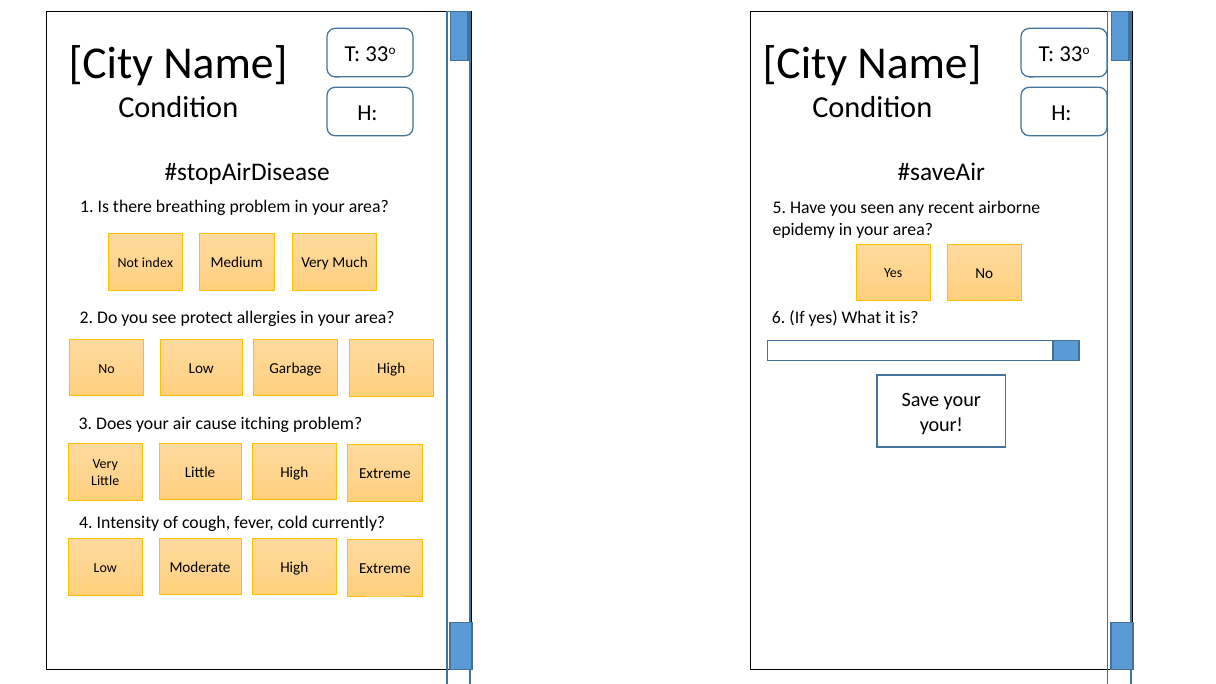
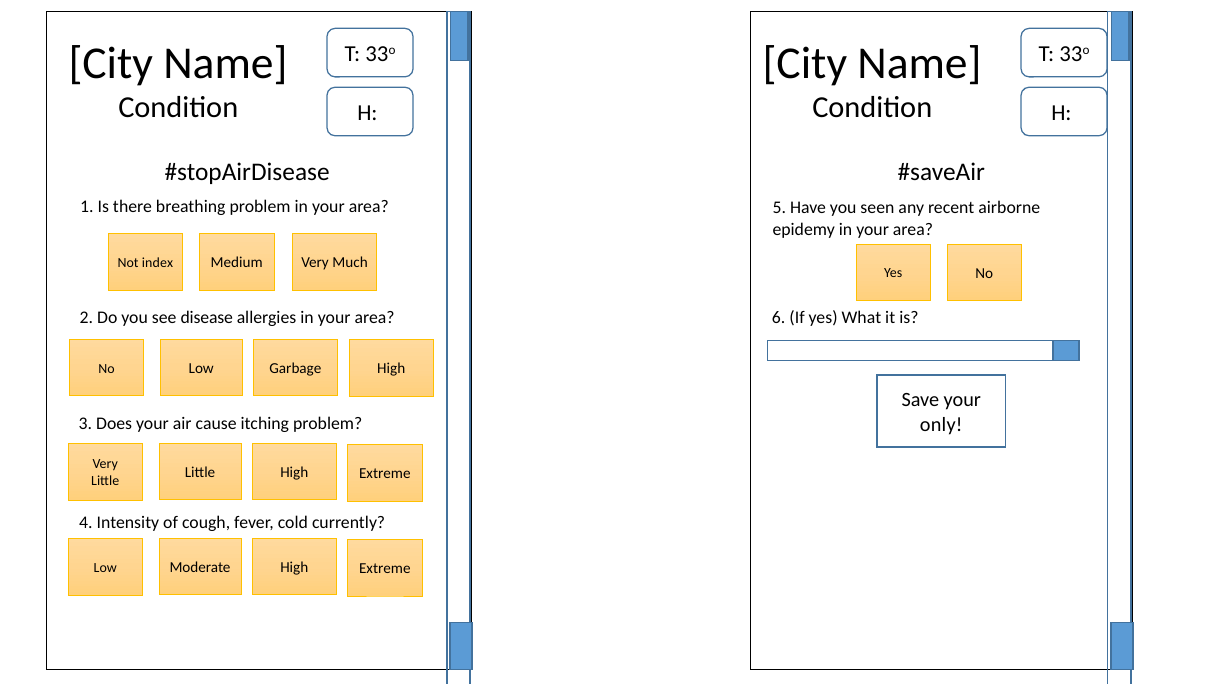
protect: protect -> disease
your at (941, 425): your -> only
